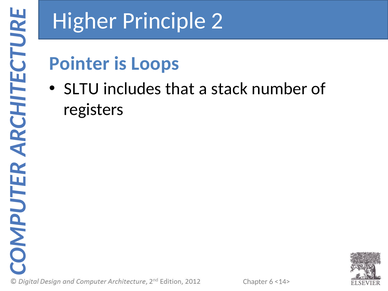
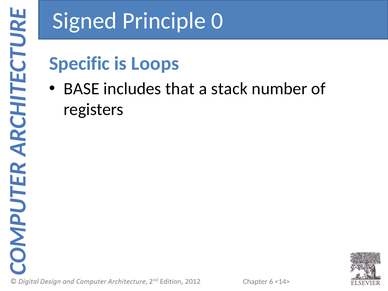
Higher: Higher -> Signed
2: 2 -> 0
Pointer: Pointer -> Specific
SLTU: SLTU -> BASE
